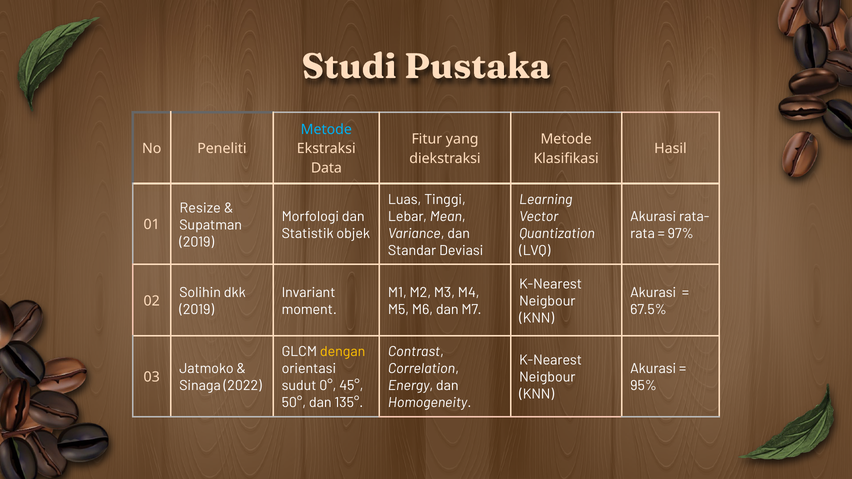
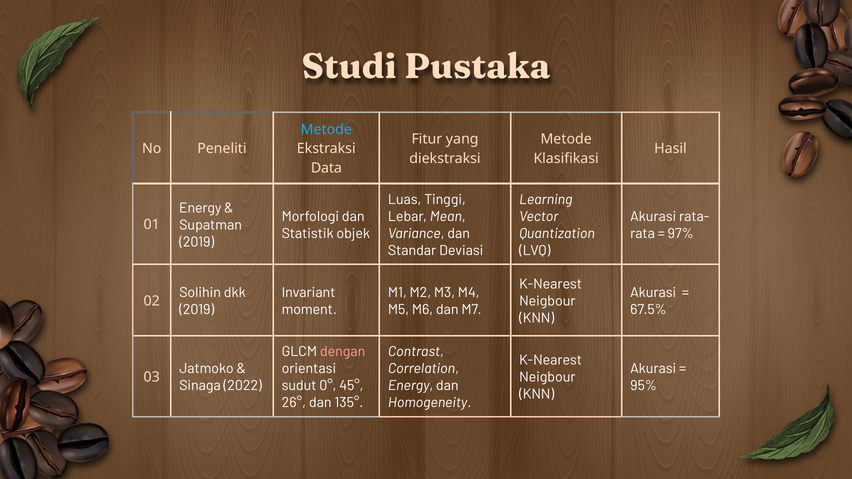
Resize at (200, 208): Resize -> Energy
dengan colour: yellow -> pink
50°: 50° -> 26°
